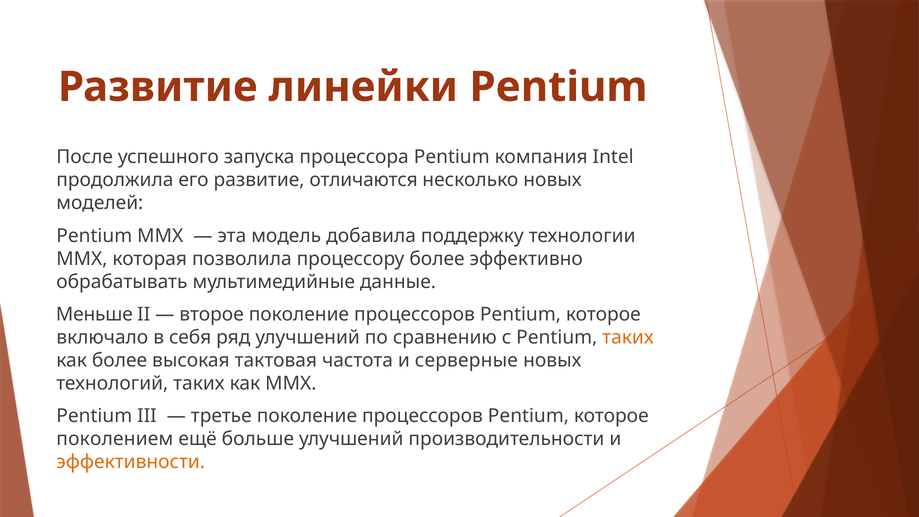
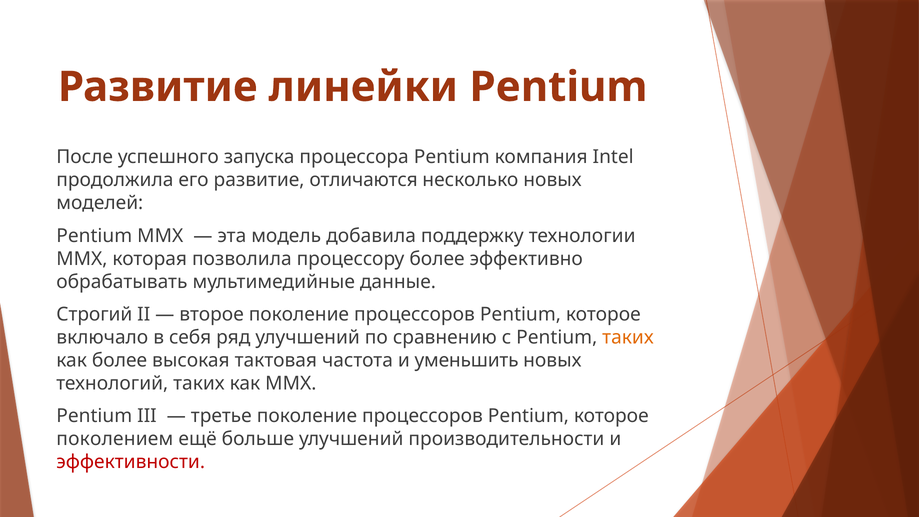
Меньше: Меньше -> Строгий
серверные: серверные -> уменьшить
эффективности colour: orange -> red
